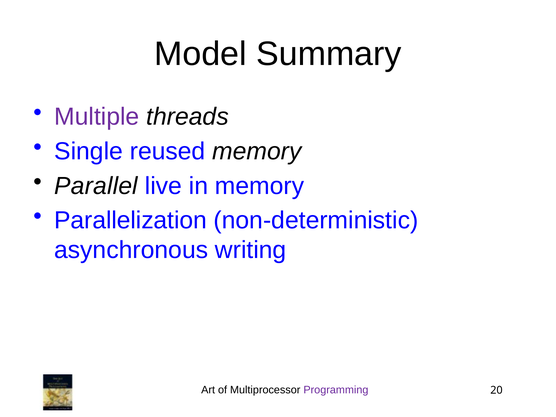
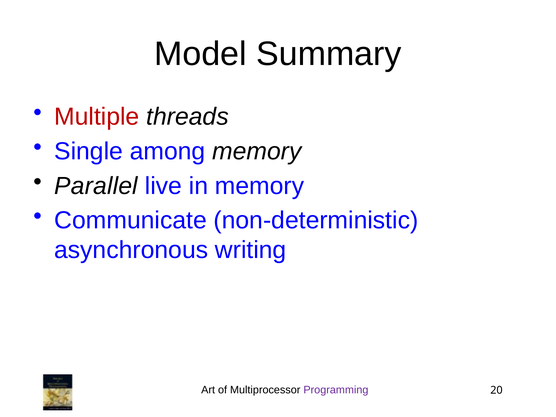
Multiple colour: purple -> red
reused: reused -> among
Parallelization: Parallelization -> Communicate
